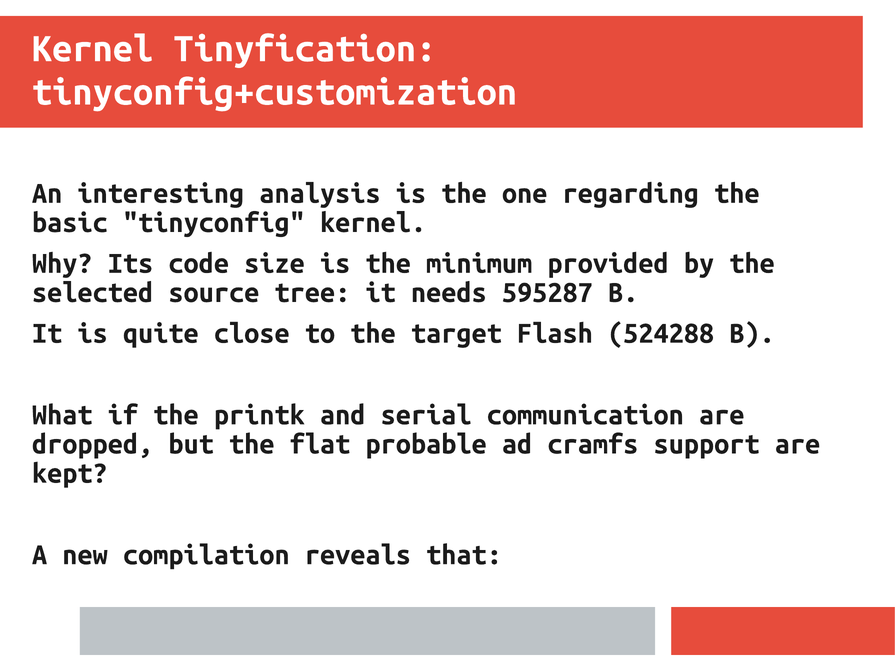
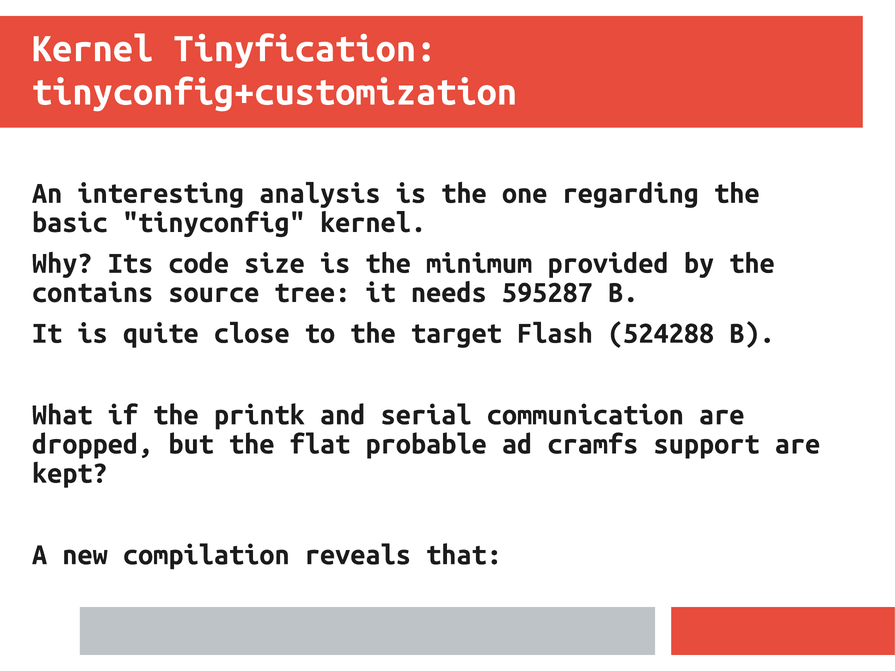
selected: selected -> contains
